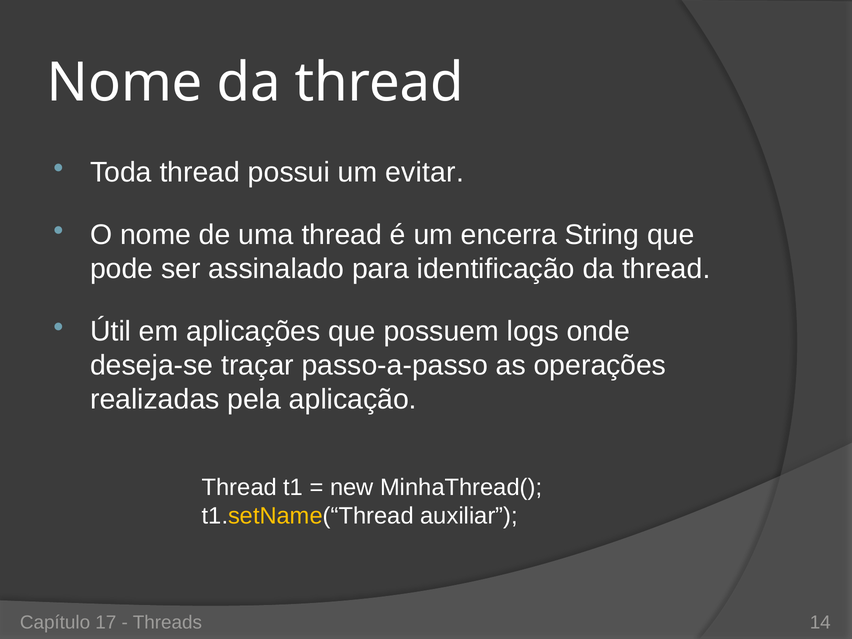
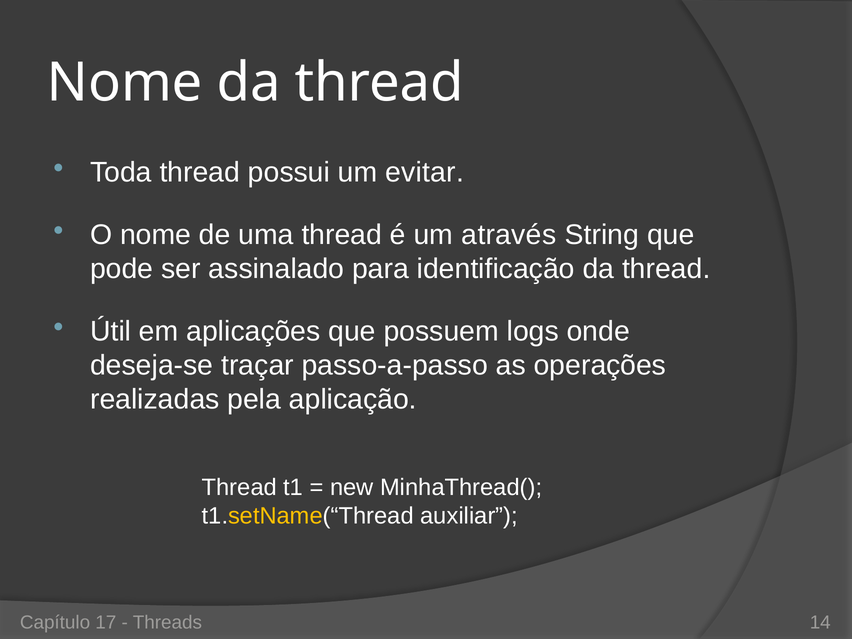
encerra: encerra -> através
